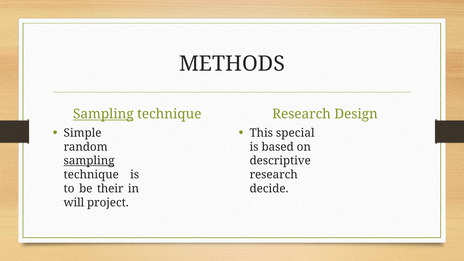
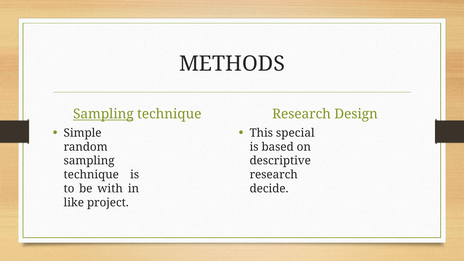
sampling at (89, 161) underline: present -> none
their: their -> with
will: will -> like
